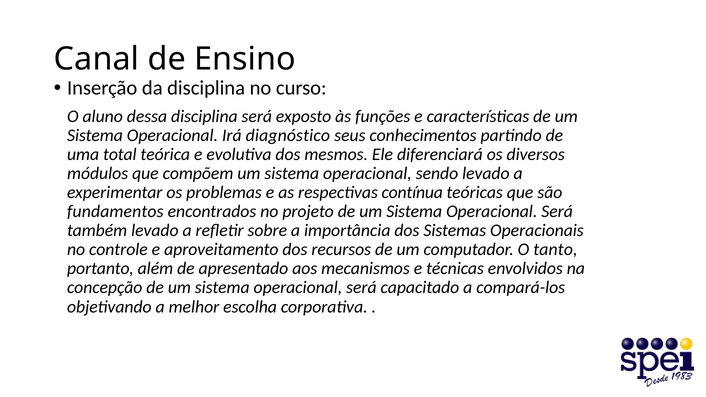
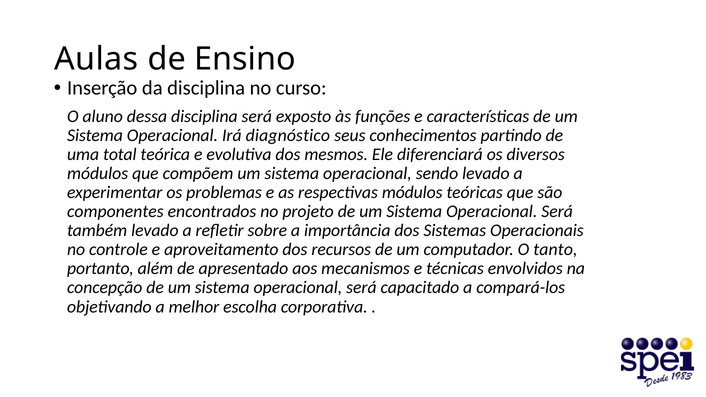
Canal: Canal -> Aulas
respectivas contínua: contínua -> módulos
fundamentos: fundamentos -> componentes
